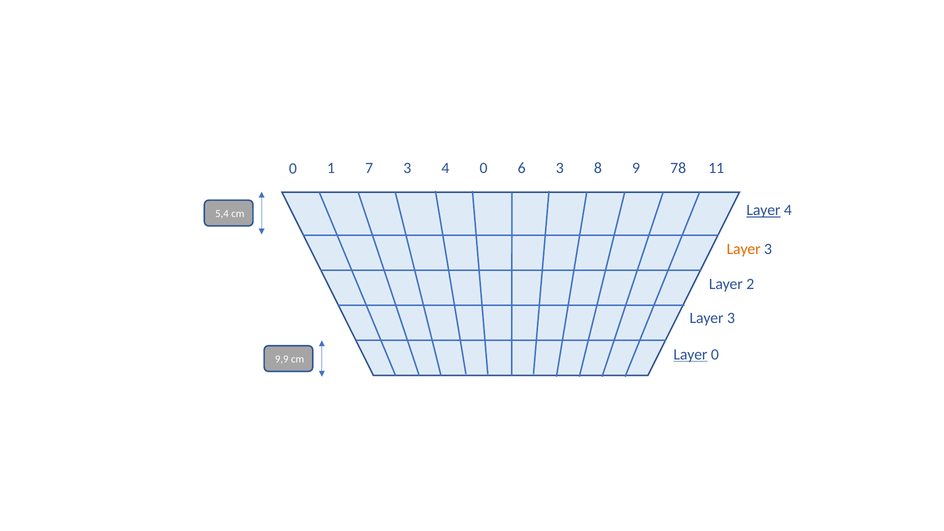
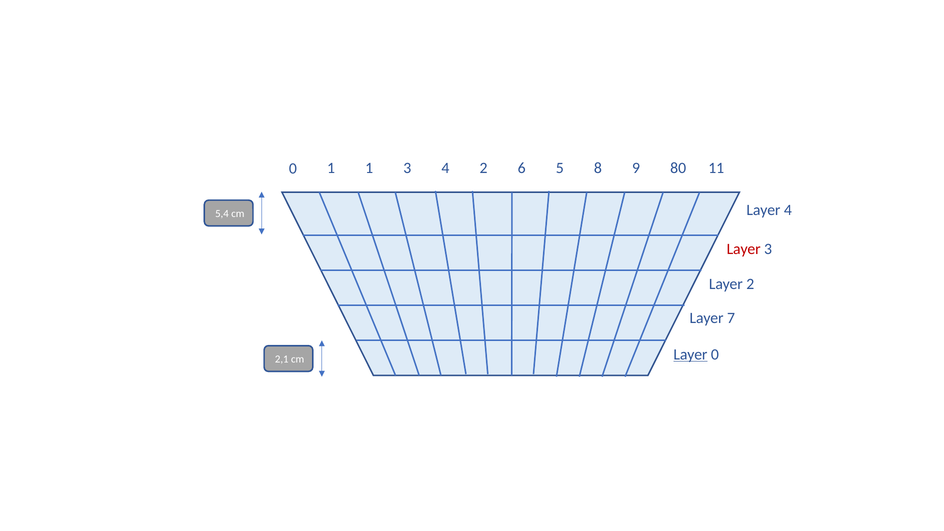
1 7: 7 -> 1
3 4 0: 0 -> 2
6 3: 3 -> 5
78: 78 -> 80
Layer at (763, 210) underline: present -> none
Layer at (744, 249) colour: orange -> red
3 at (731, 318): 3 -> 7
9,9: 9,9 -> 2,1
